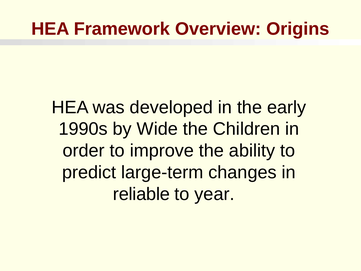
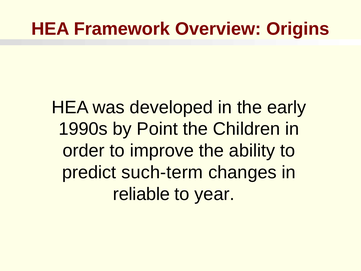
Wide: Wide -> Point
large-term: large-term -> such-term
